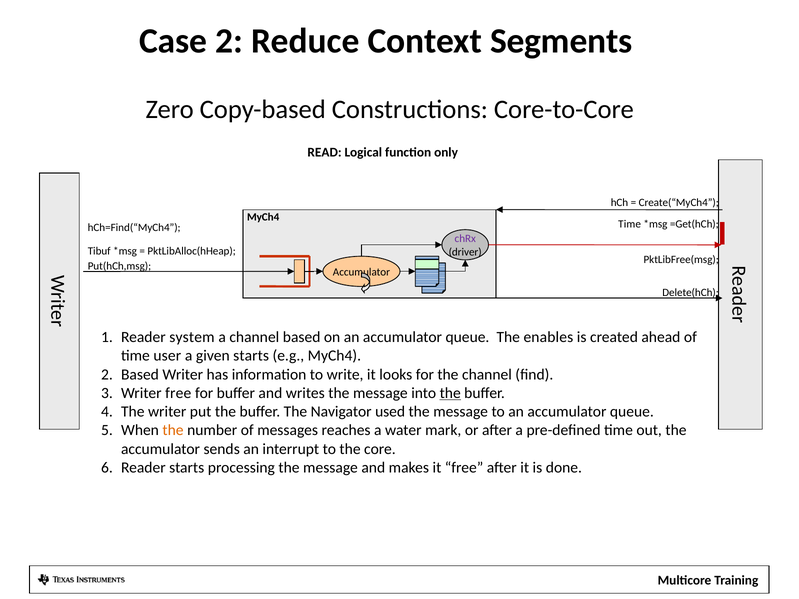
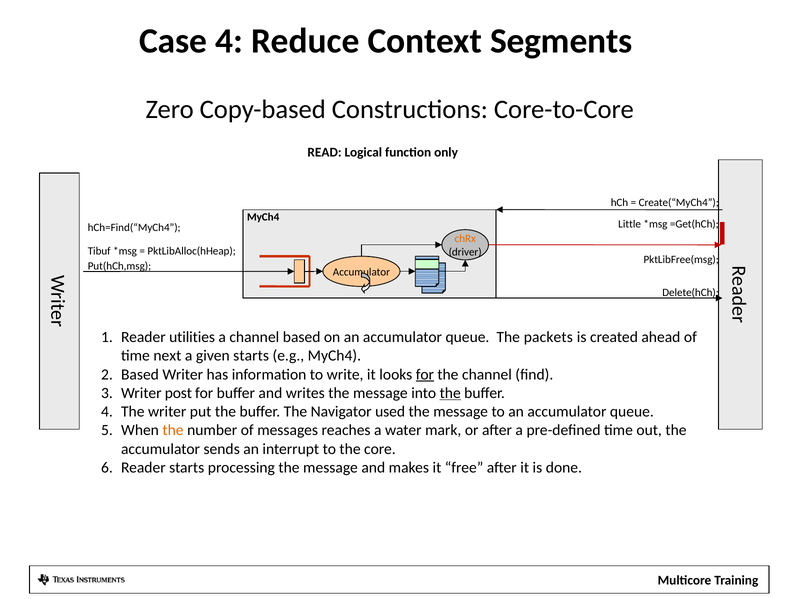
Case 2: 2 -> 4
Time at (630, 224): Time -> Little
chRx colour: purple -> orange
system: system -> utilities
enables: enables -> packets
user: user -> next
for at (425, 375) underline: none -> present
Writer free: free -> post
